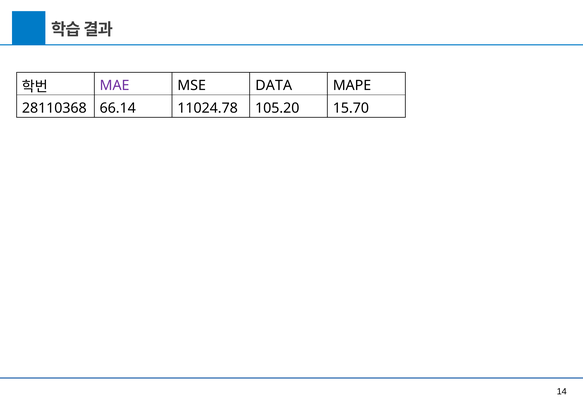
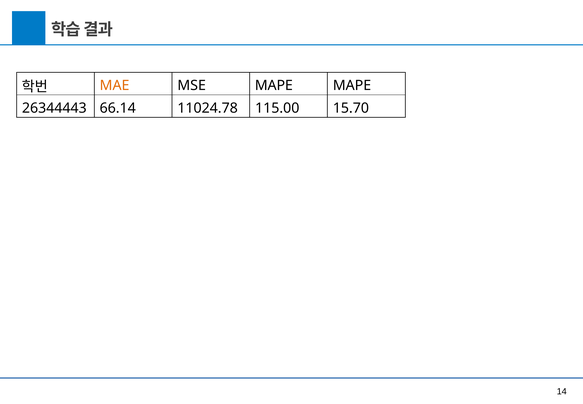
MAE colour: purple -> orange
MSE DATA: DATA -> MAPE
28110368: 28110368 -> 26344443
105.20: 105.20 -> 115.00
